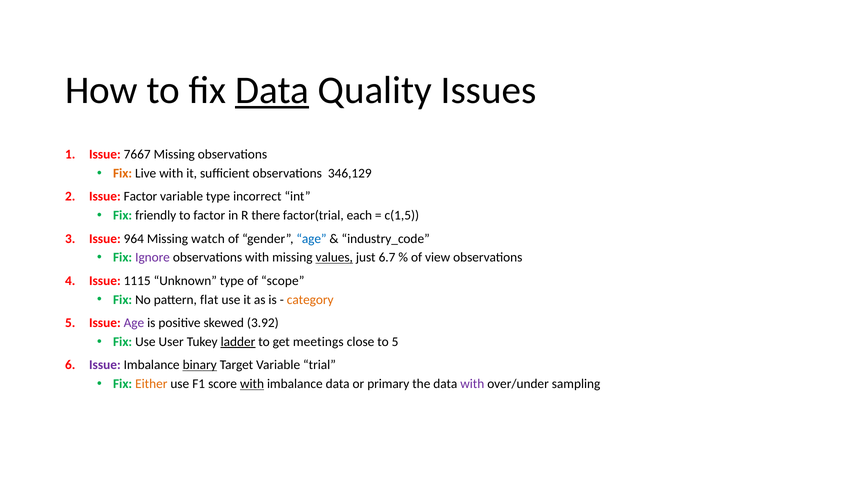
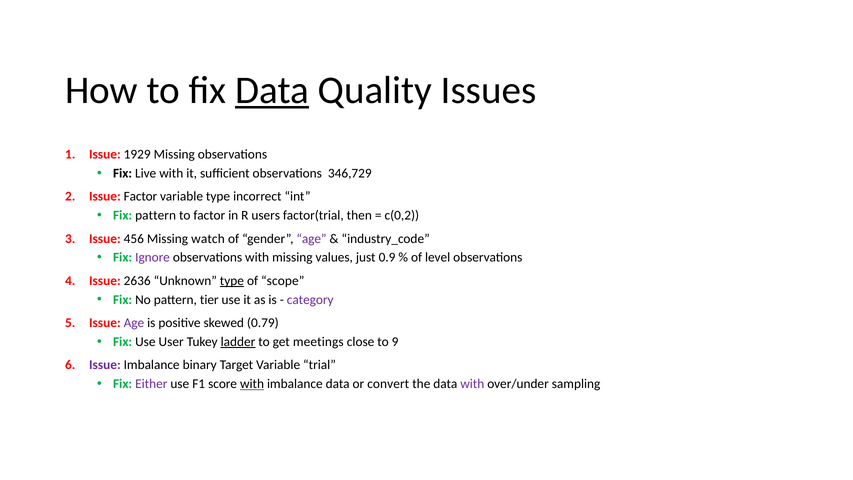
7667: 7667 -> 1929
Fix at (123, 173) colour: orange -> black
346,129: 346,129 -> 346,729
Fix friendly: friendly -> pattern
there: there -> users
each: each -> then
c(1,5: c(1,5 -> c(0,2
964: 964 -> 456
age at (311, 239) colour: blue -> purple
values underline: present -> none
6.7: 6.7 -> 0.9
view: view -> level
1115: 1115 -> 2636
type at (232, 281) underline: none -> present
flat: flat -> tier
category colour: orange -> purple
3.92: 3.92 -> 0.79
to 5: 5 -> 9
binary underline: present -> none
Either colour: orange -> purple
primary: primary -> convert
